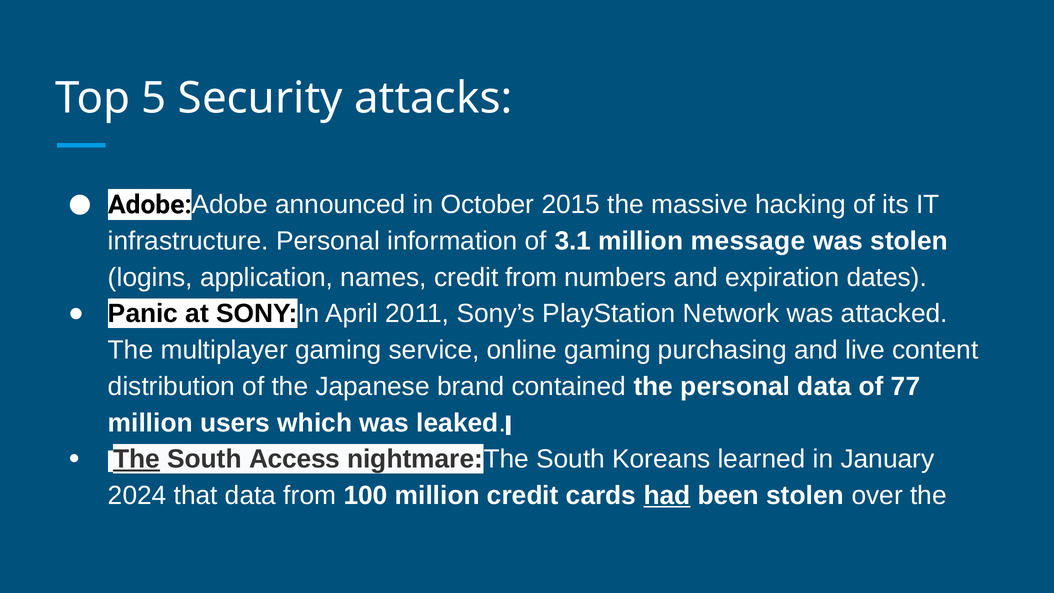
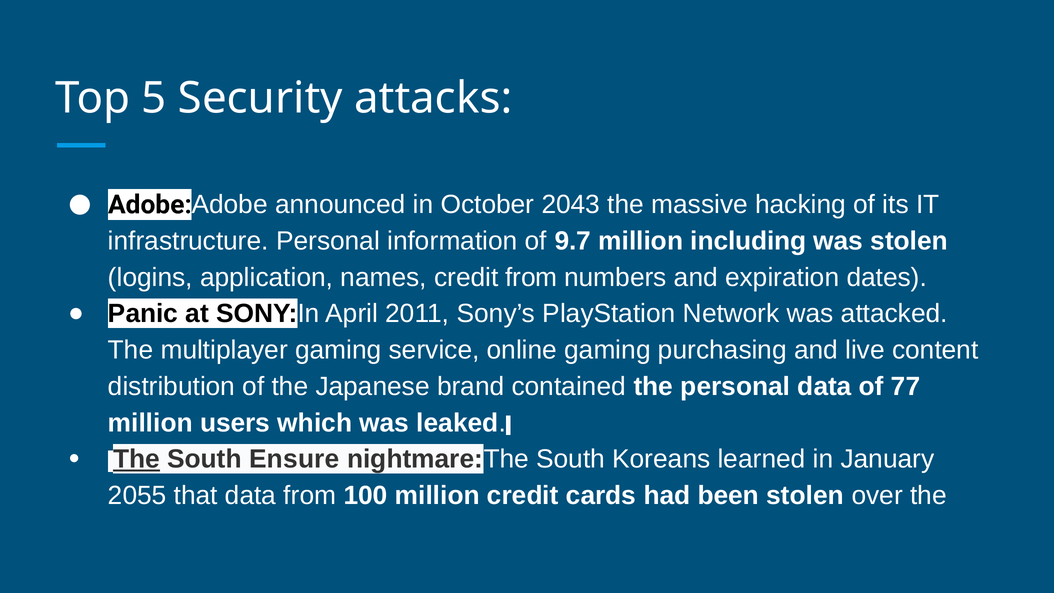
2015: 2015 -> 2043
3.1: 3.1 -> 9.7
message: message -> including
Access: Access -> Ensure
2024: 2024 -> 2055
had underline: present -> none
